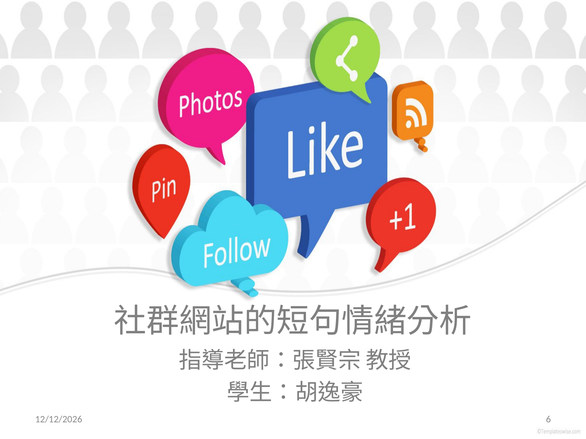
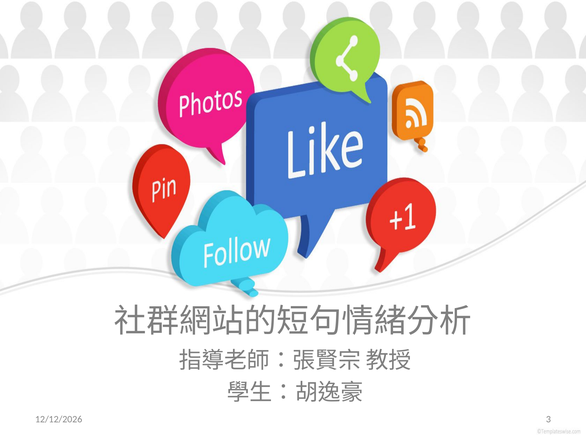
6: 6 -> 3
